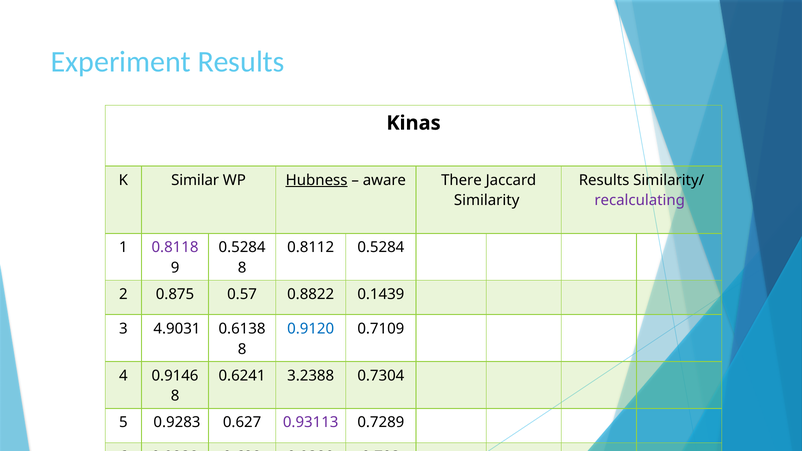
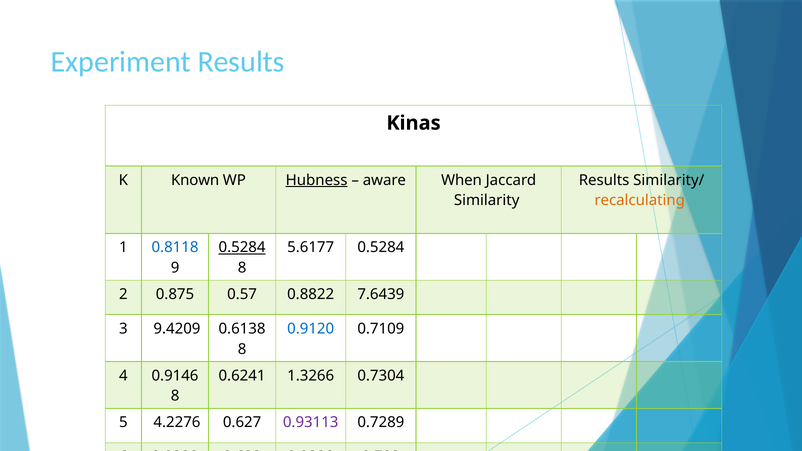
Similar: Similar -> Known
There: There -> When
recalculating colour: purple -> orange
0.8118 colour: purple -> blue
0.5284 at (242, 248) underline: none -> present
0.8112: 0.8112 -> 5.6177
0.1439: 0.1439 -> 7.6439
4.9031: 4.9031 -> 9.4209
3.2388: 3.2388 -> 1.3266
0.9283: 0.9283 -> 4.2276
